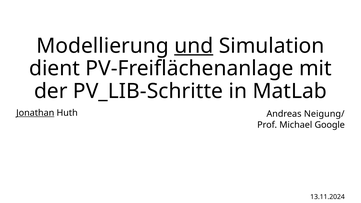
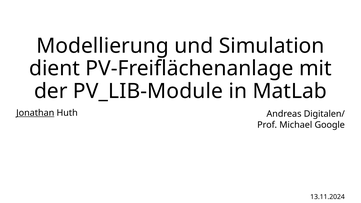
und underline: present -> none
PV_LIB-Schritte: PV_LIB-Schritte -> PV_LIB-Module
Neigung/: Neigung/ -> Digitalen/
